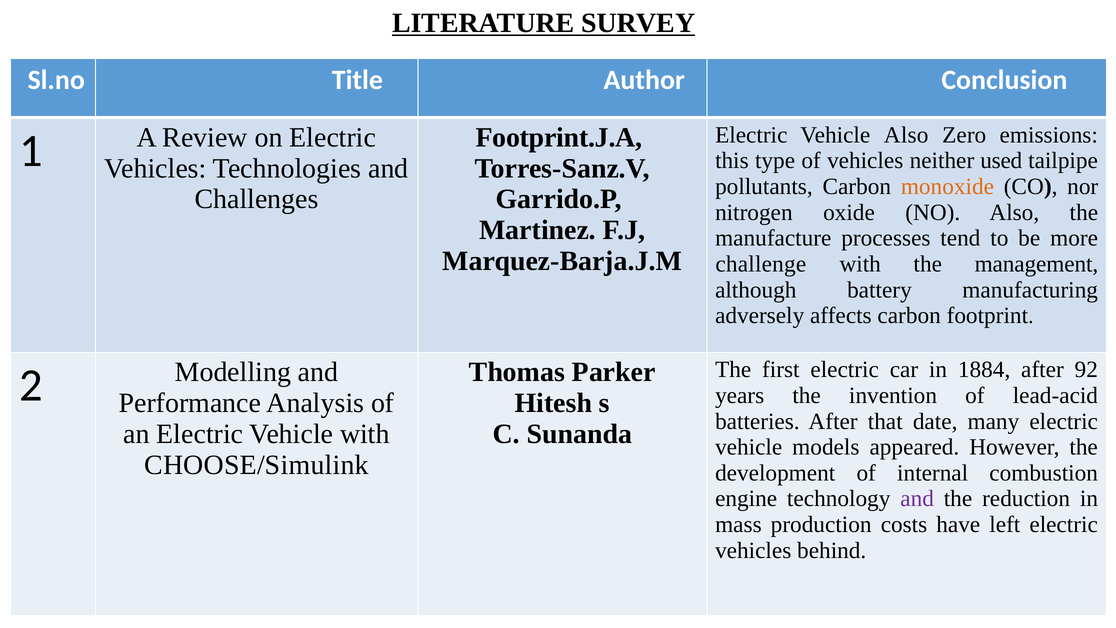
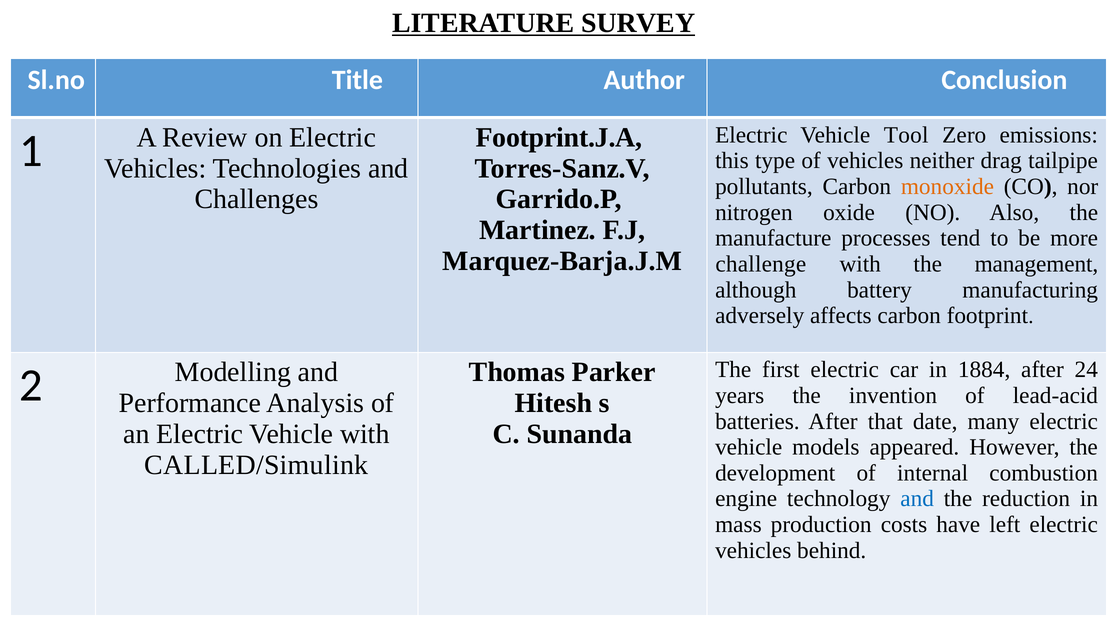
Vehicle Also: Also -> Tool
used: used -> drag
92: 92 -> 24
CHOOSE/Simulink: CHOOSE/Simulink -> CALLED/Simulink
and at (917, 499) colour: purple -> blue
